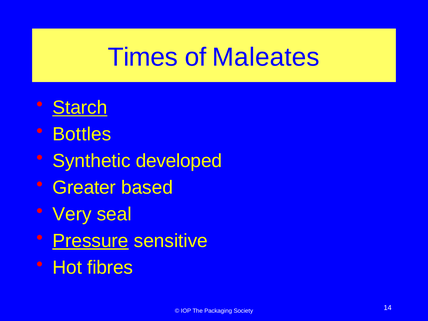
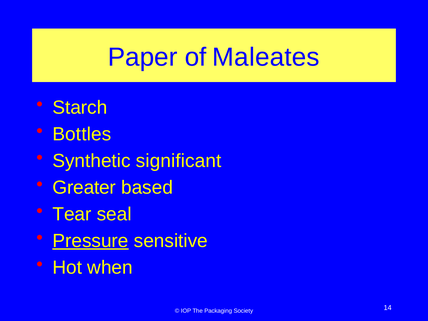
Times: Times -> Paper
Starch underline: present -> none
developed: developed -> significant
Very: Very -> Tear
fibres: fibres -> when
